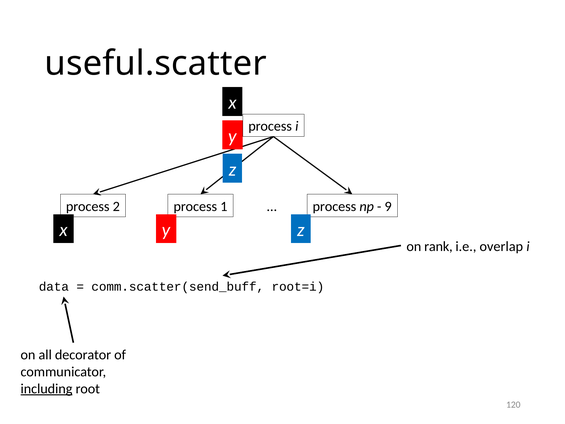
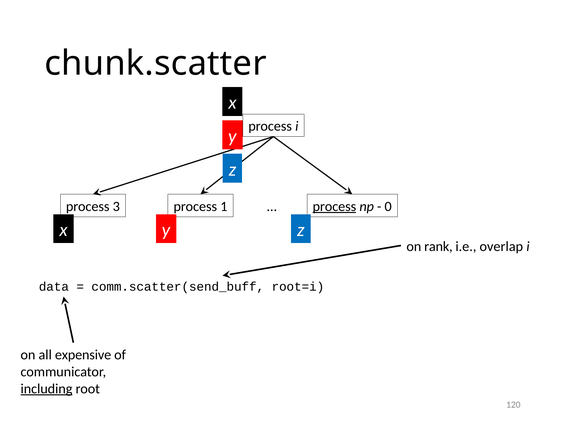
useful.scatter: useful.scatter -> chunk.scatter
2: 2 -> 3
process at (334, 206) underline: none -> present
9: 9 -> 0
decorator: decorator -> expensive
